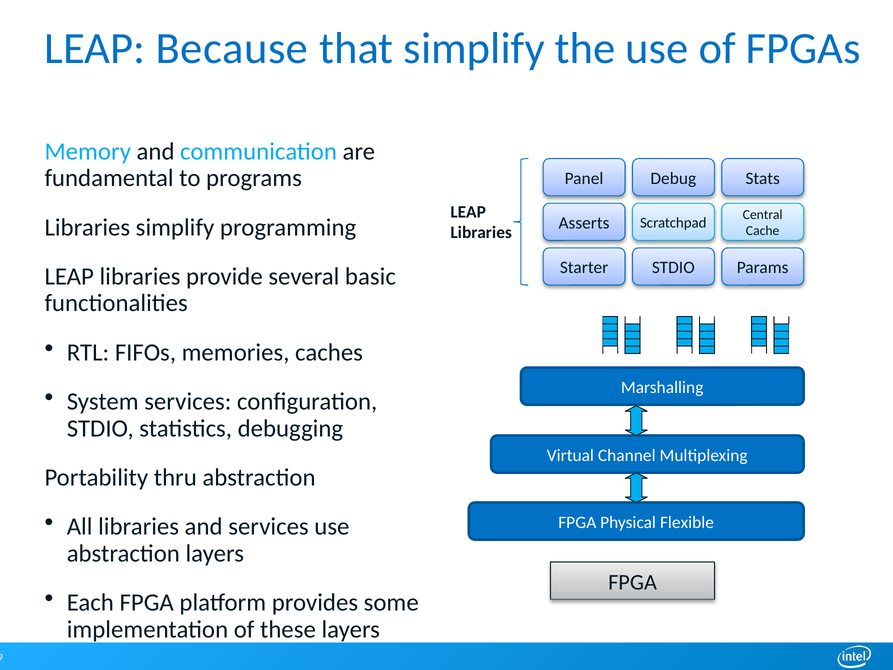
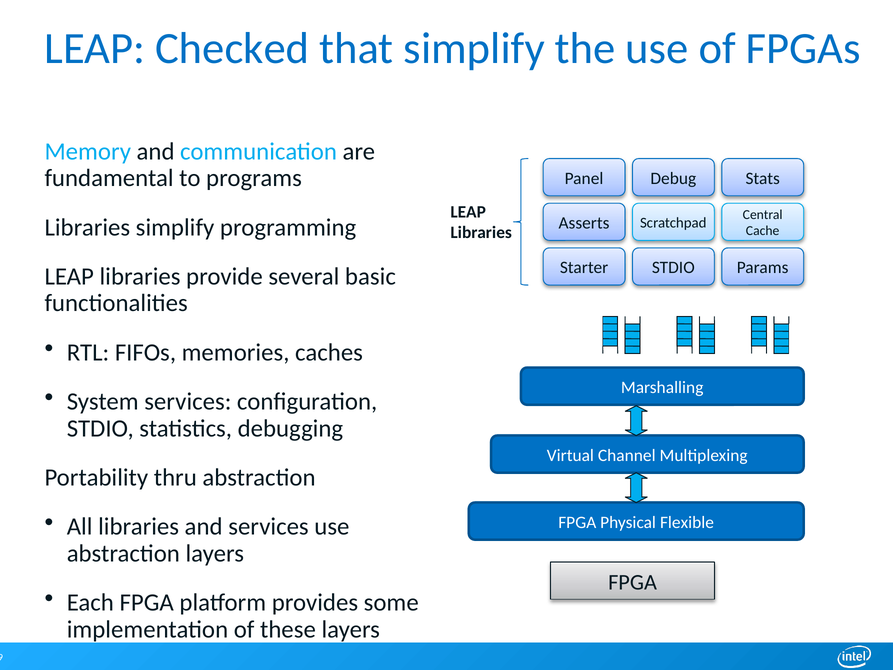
Because: Because -> Checked
